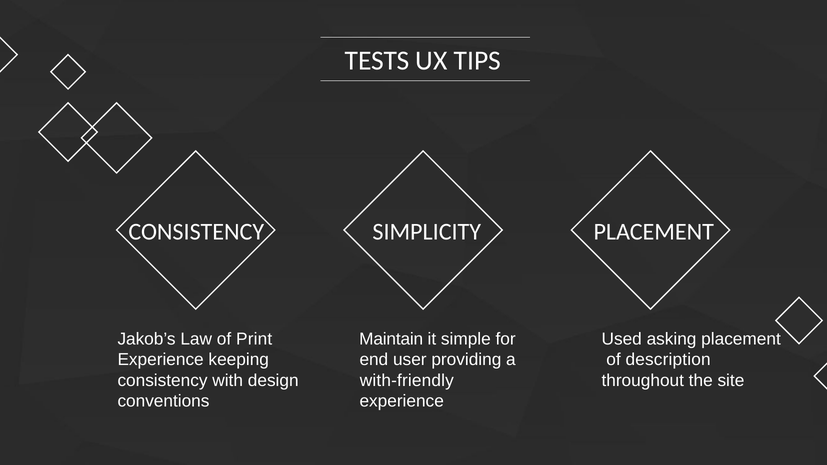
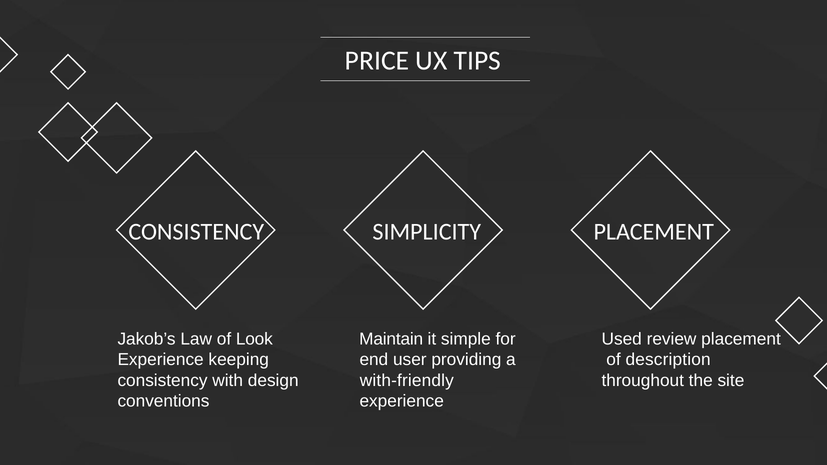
TESTS: TESTS -> PRICE
Print: Print -> Look
asking: asking -> review
